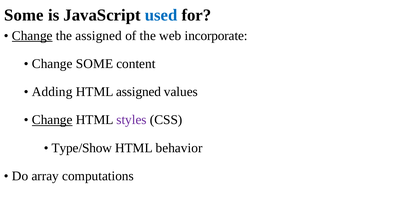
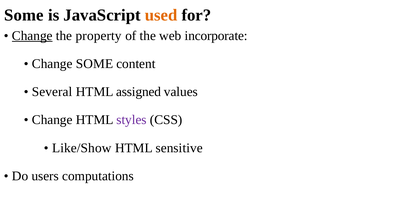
used colour: blue -> orange
the assigned: assigned -> property
Adding: Adding -> Several
Change at (52, 120) underline: present -> none
Type/Show: Type/Show -> Like/Show
behavior: behavior -> sensitive
array: array -> users
